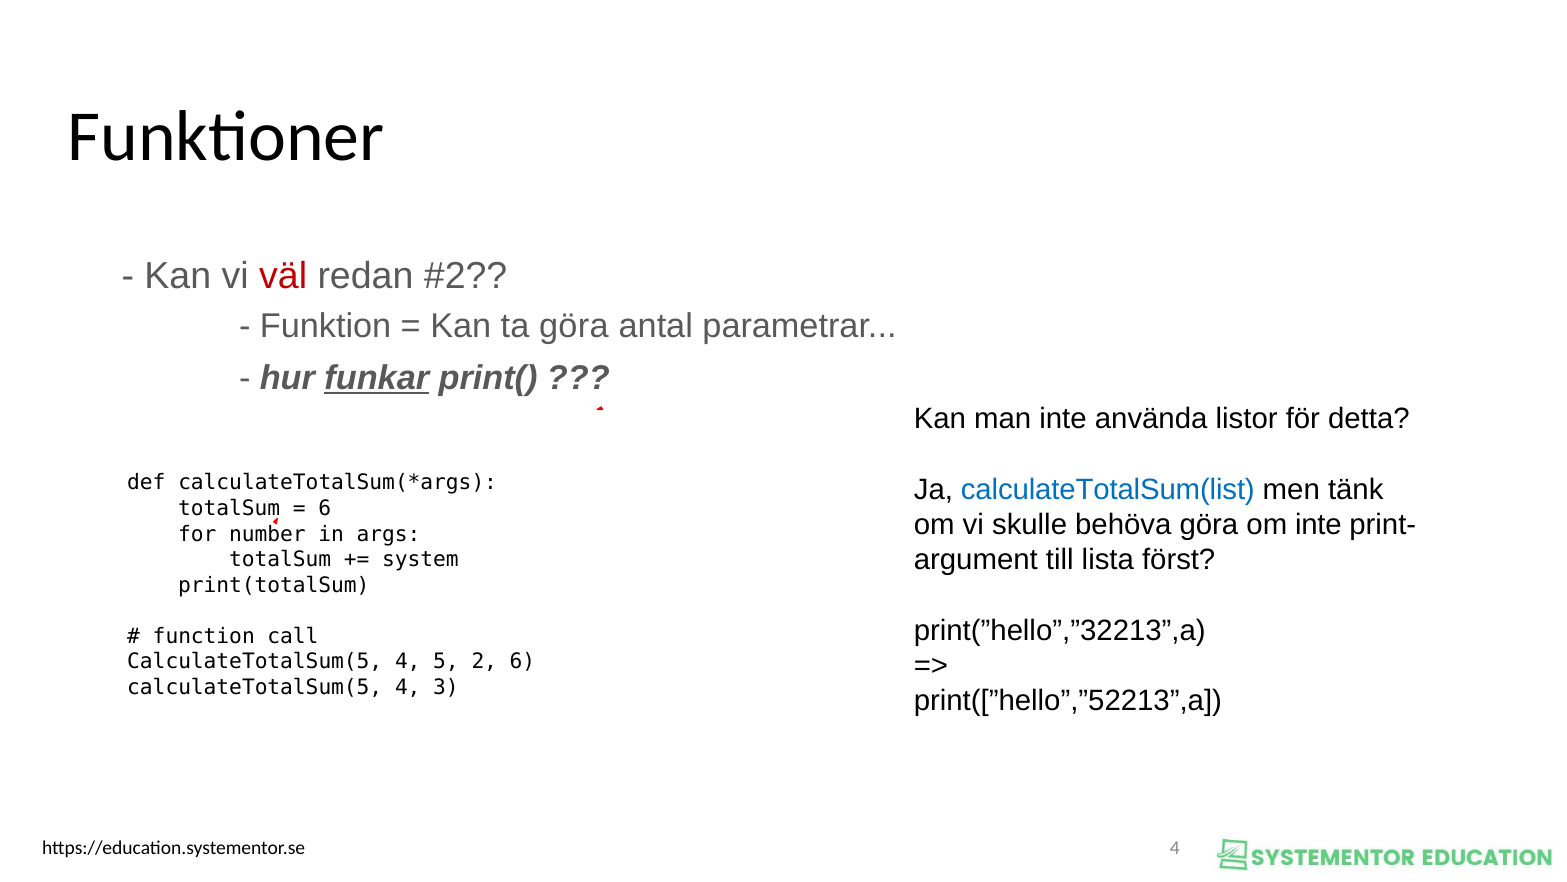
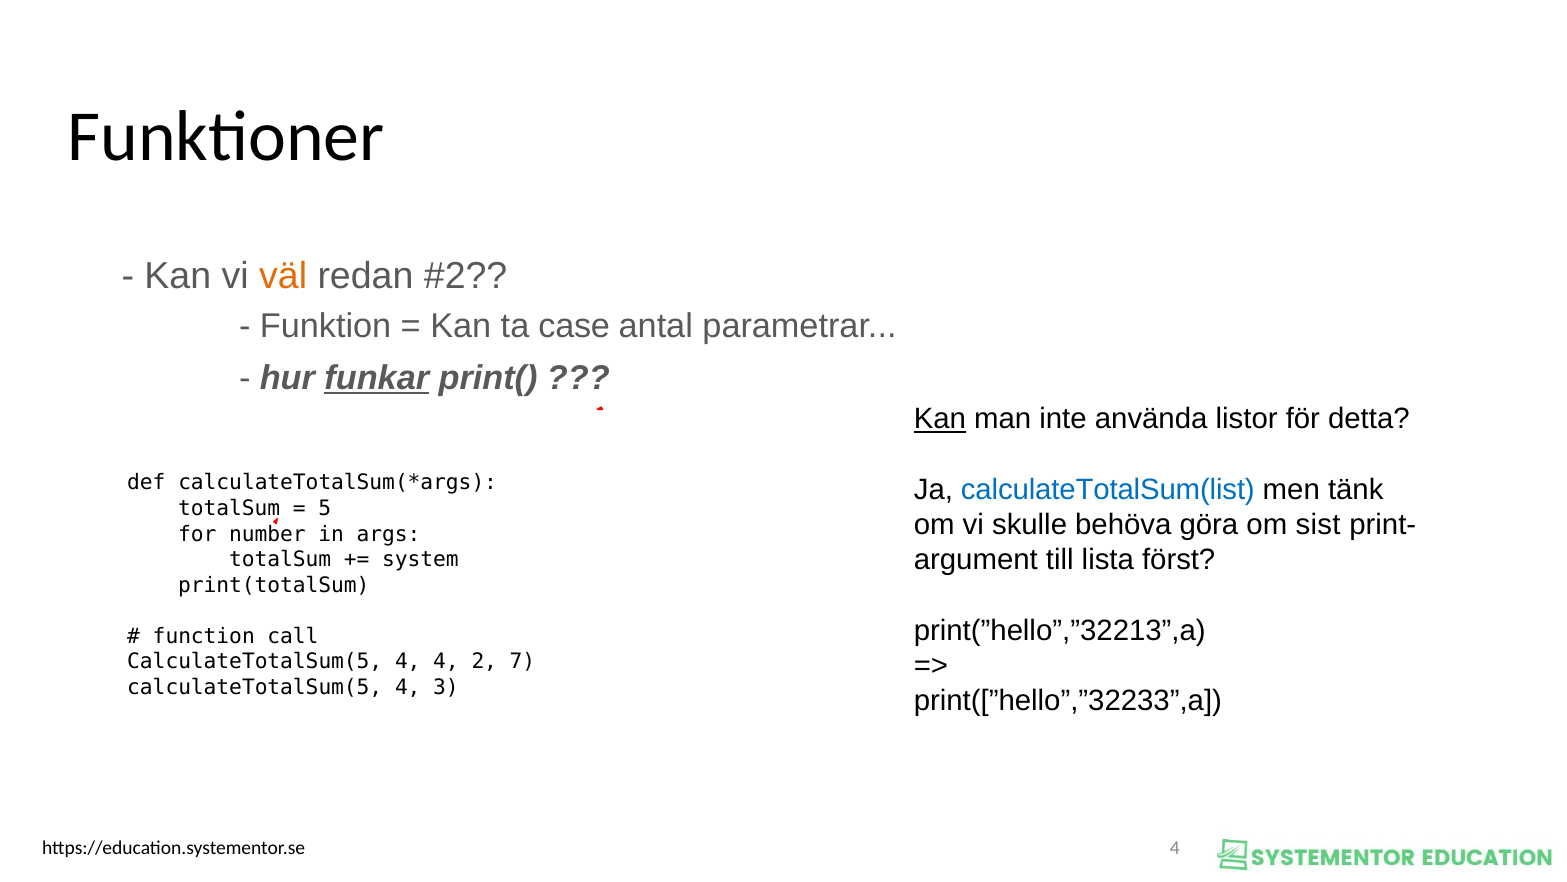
väl colour: red -> orange
ta göra: göra -> case
Kan at (940, 419) underline: none -> present
6 at (325, 508): 6 -> 5
om inte: inte -> sist
4 5: 5 -> 4
2 6: 6 -> 7
print([”hello”,”52213”,a: print([”hello”,”52213”,a -> print([”hello”,”32233”,a
